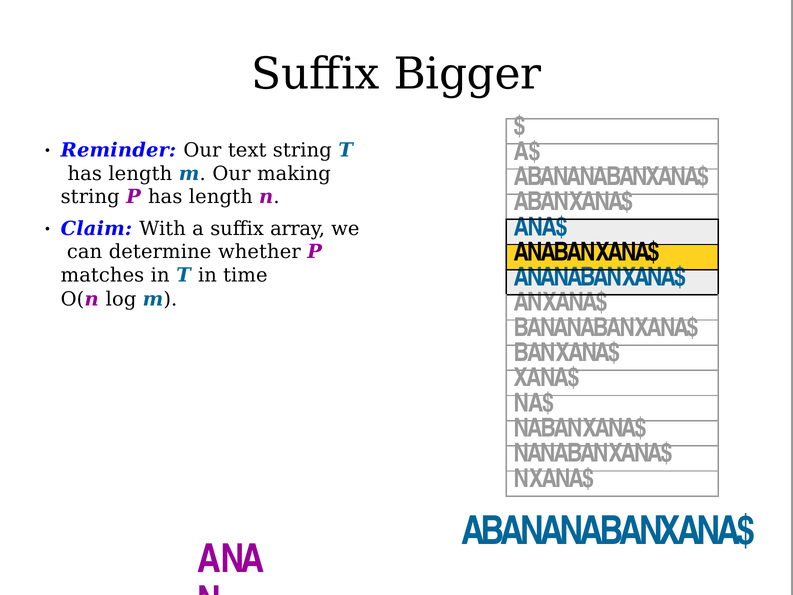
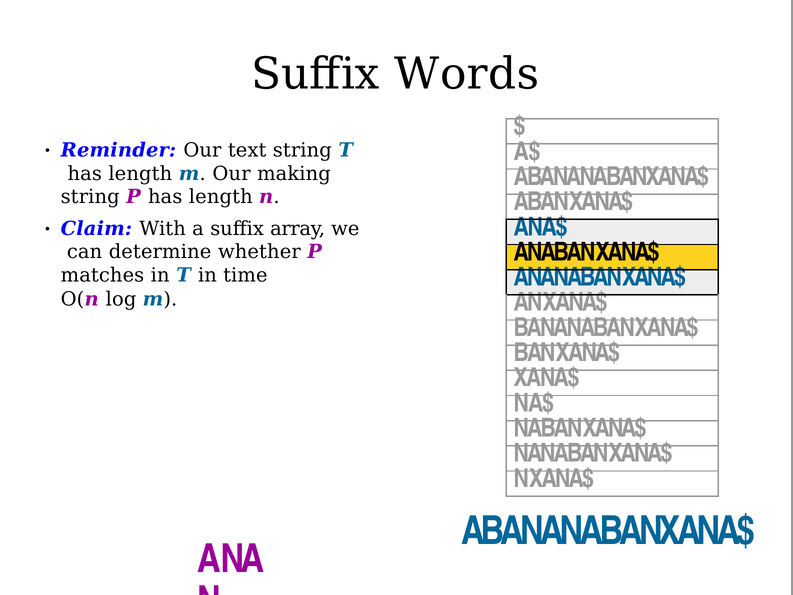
Bigger: Bigger -> Words
